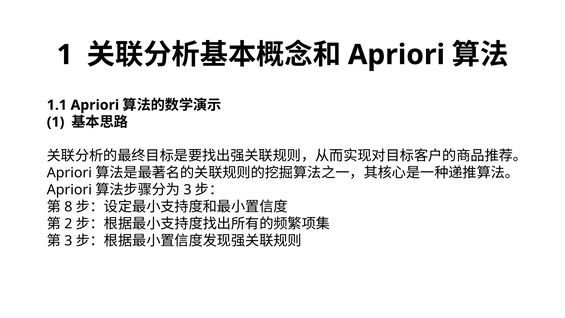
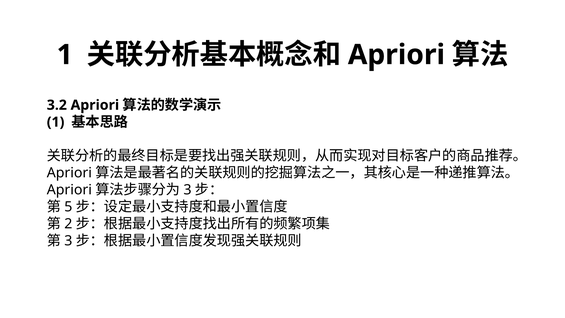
1.1: 1.1 -> 3.2
8: 8 -> 5
